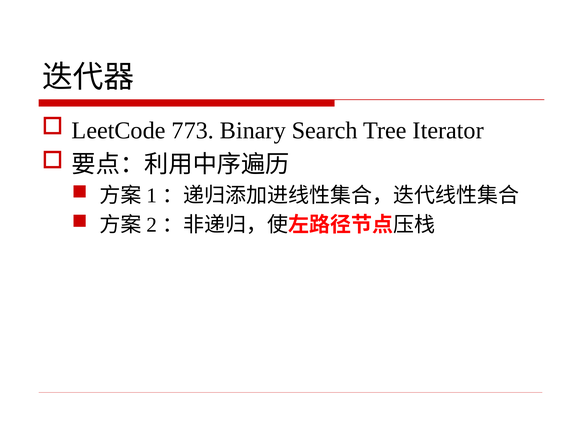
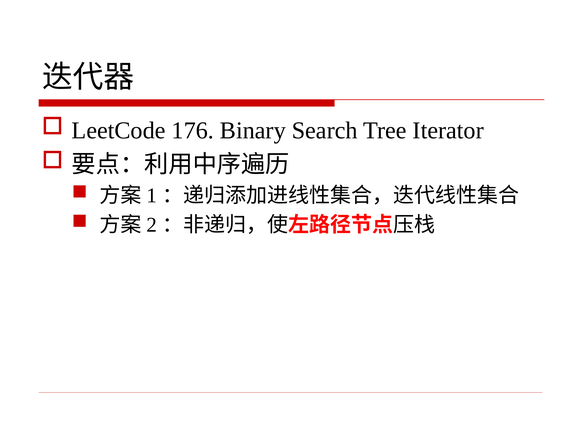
773: 773 -> 176
